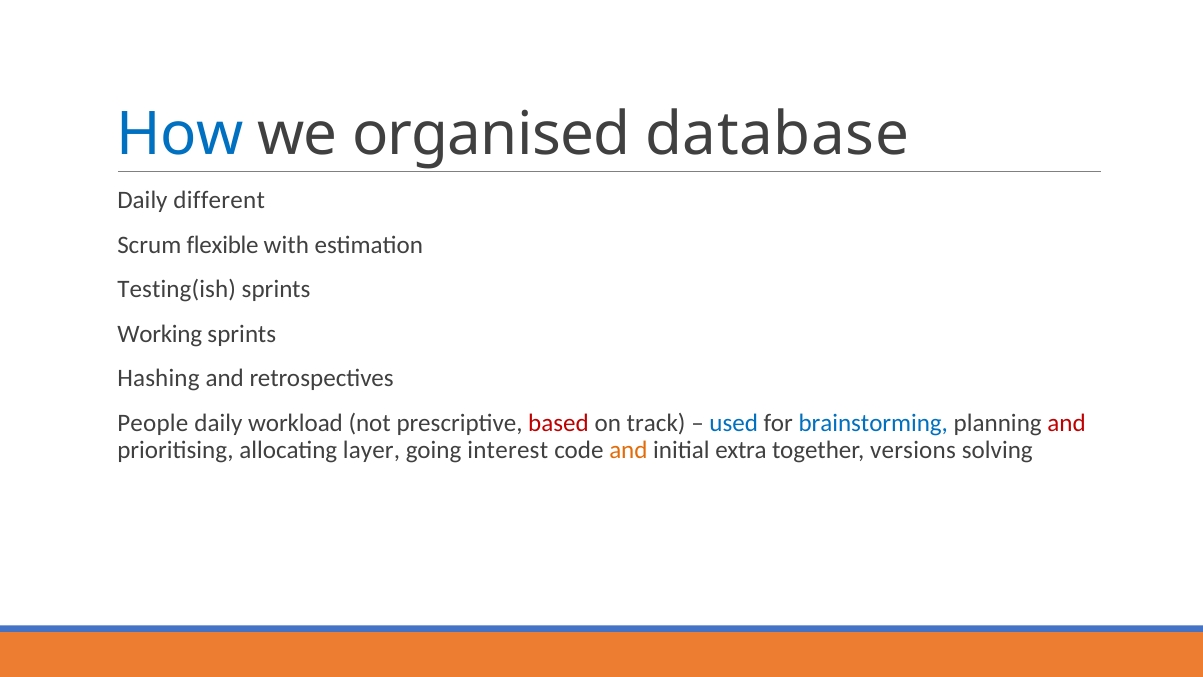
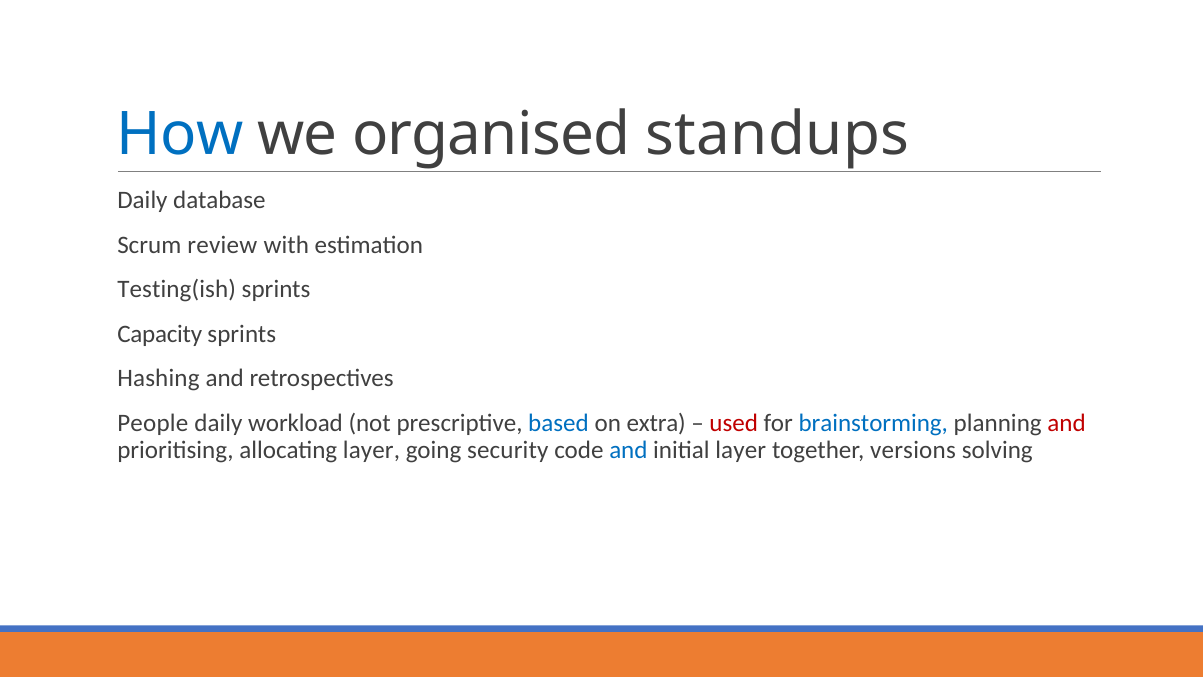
database: database -> standups
different: different -> database
flexible: flexible -> review
Working: Working -> Capacity
based colour: red -> blue
track: track -> extra
used colour: blue -> red
interest: interest -> security
and at (628, 450) colour: orange -> blue
initial extra: extra -> layer
